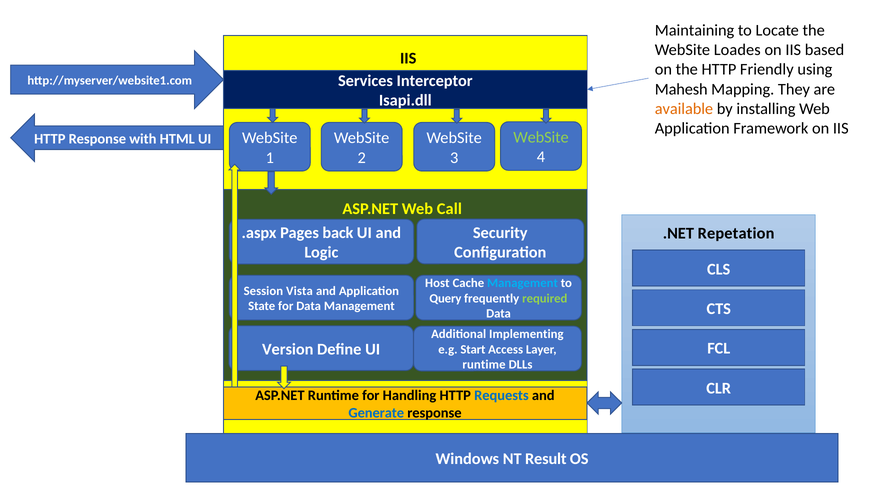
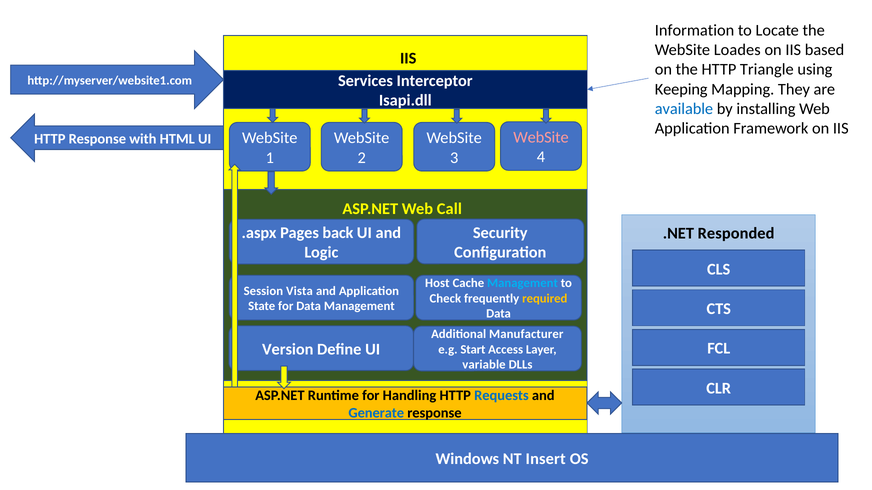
Maintaining: Maintaining -> Information
Friendly: Friendly -> Triangle
Mahesh: Mahesh -> Keeping
available colour: orange -> blue
WebSite at (541, 138) colour: light green -> pink
Repetation: Repetation -> Responded
Query: Query -> Check
required colour: light green -> yellow
Implementing: Implementing -> Manufacturer
runtime at (484, 365): runtime -> variable
Result: Result -> Insert
